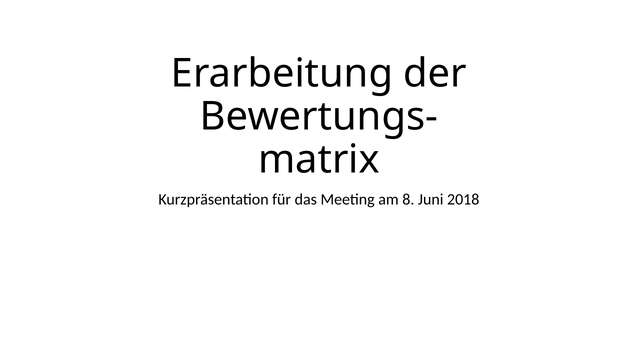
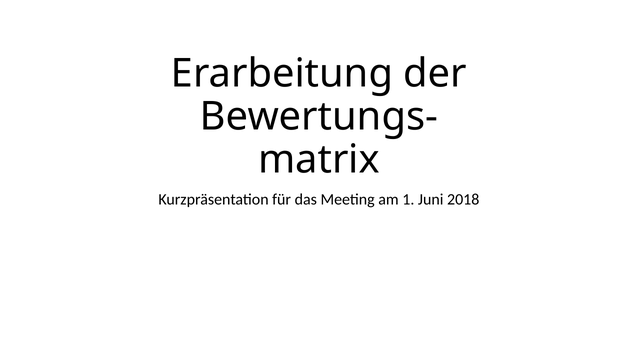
8: 8 -> 1
